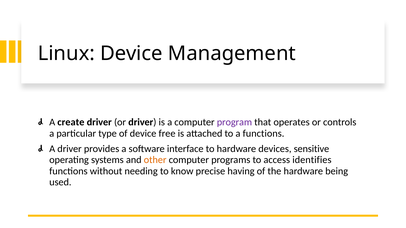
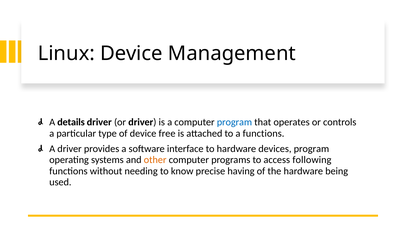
create: create -> details
program at (234, 123) colour: purple -> blue
devices sensitive: sensitive -> program
identifies: identifies -> following
